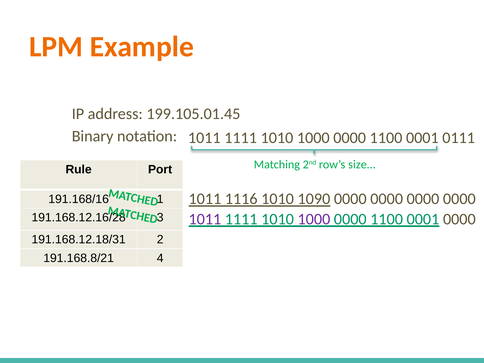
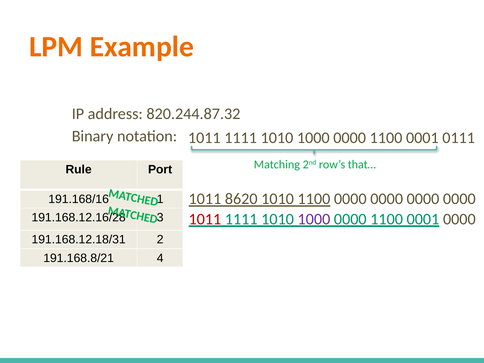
199.105.01.45: 199.105.01.45 -> 820.244.87.32
size…: size… -> that…
1116: 1116 -> 8620
1010 1090: 1090 -> 1100
1011 at (205, 219) colour: purple -> red
